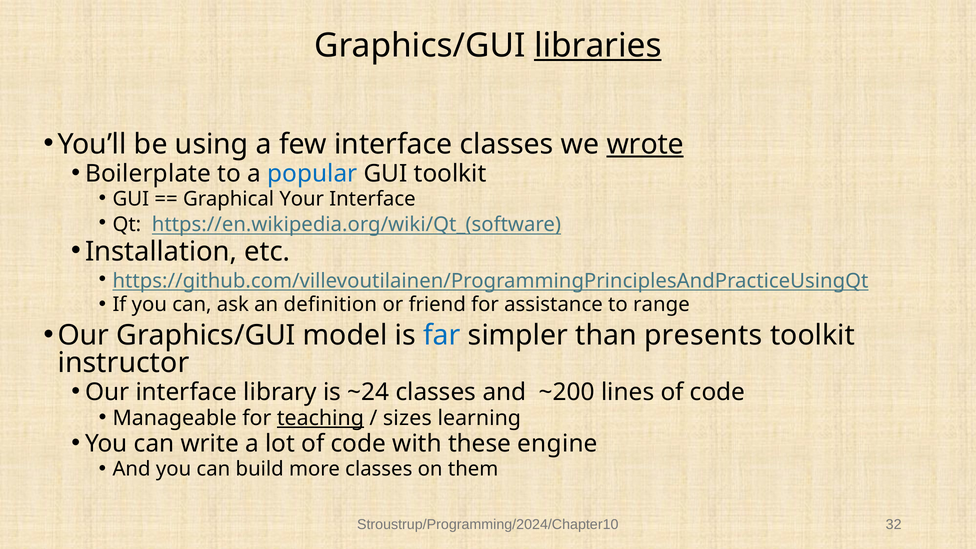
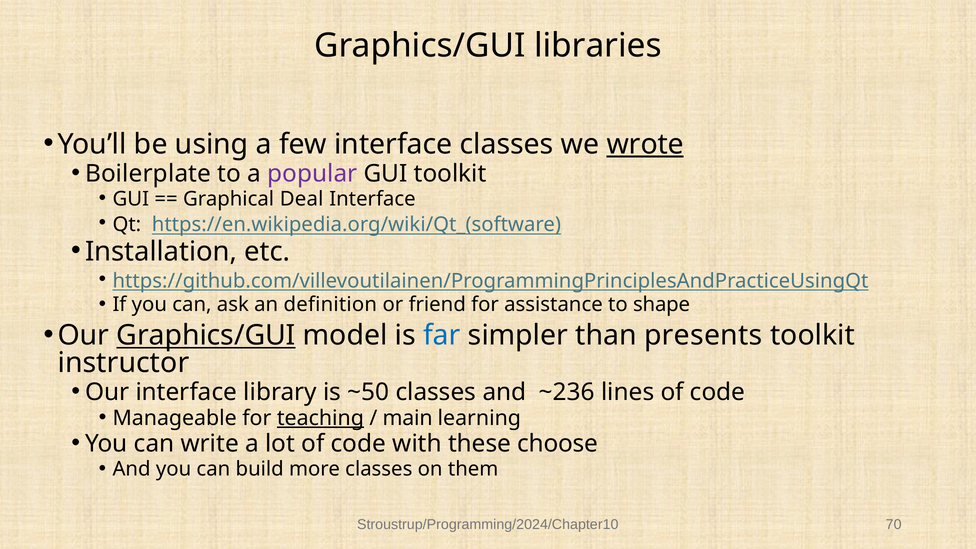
libraries underline: present -> none
popular colour: blue -> purple
Your: Your -> Deal
range: range -> shape
Graphics/GUI at (206, 335) underline: none -> present
~24: ~24 -> ~50
~200: ~200 -> ~236
sizes: sizes -> main
engine: engine -> choose
32: 32 -> 70
